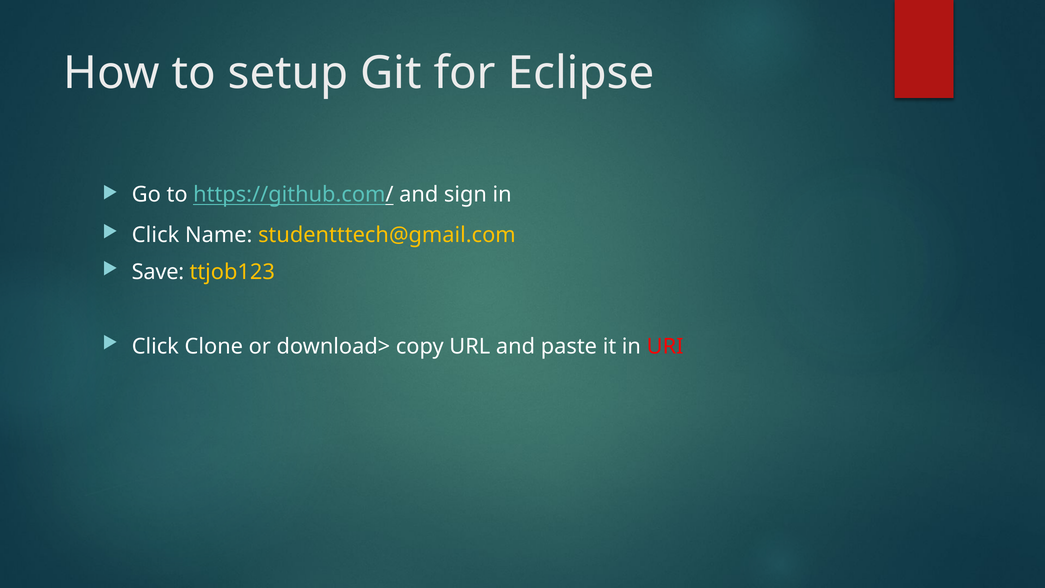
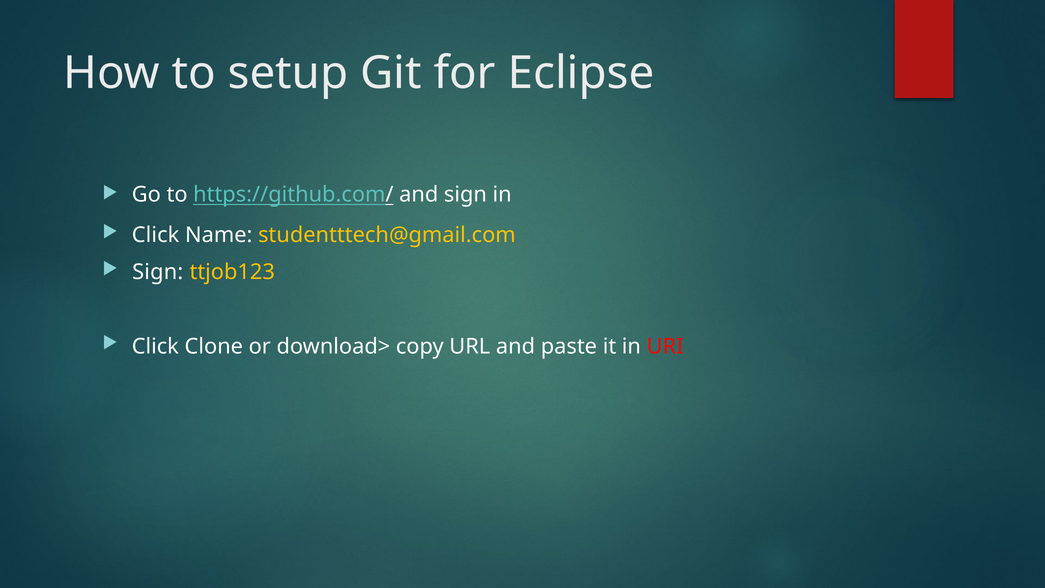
Save at (158, 272): Save -> Sign
